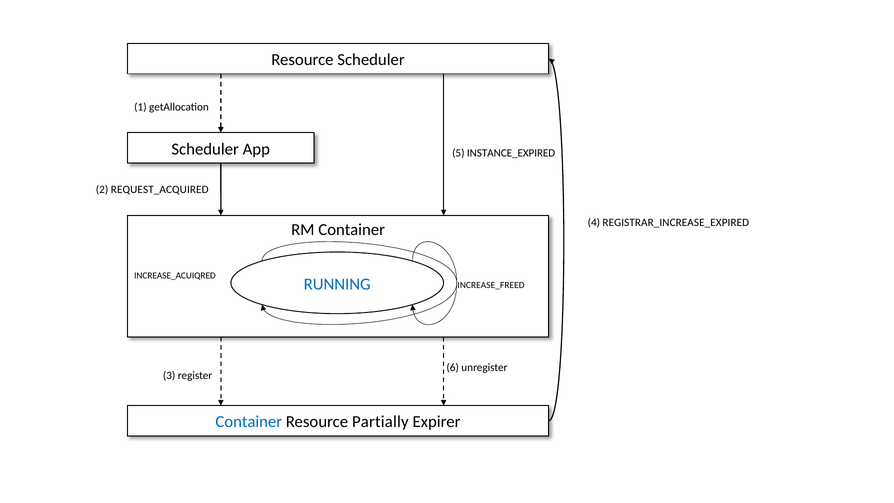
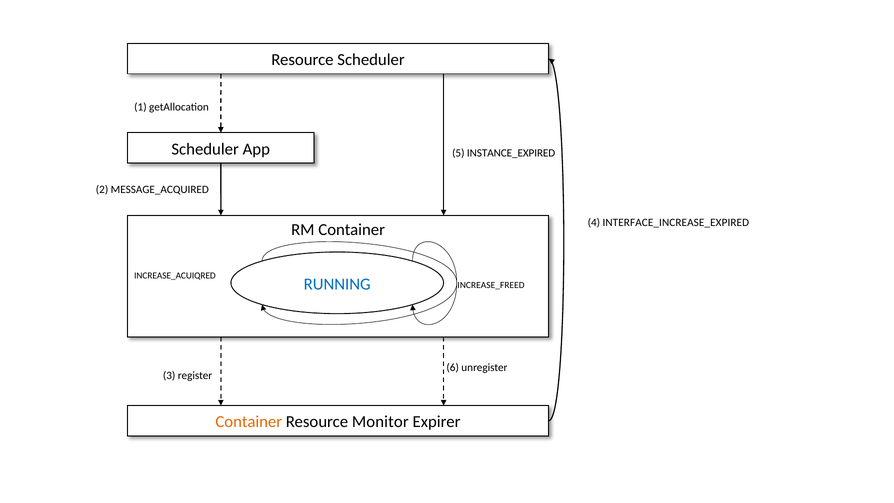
REQUEST_ACQUIRED: REQUEST_ACQUIRED -> MESSAGE_ACQUIRED
REGISTRAR_INCREASE_EXPIRED: REGISTRAR_INCREASE_EXPIRED -> INTERFACE_INCREASE_EXPIRED
Container at (249, 422) colour: blue -> orange
Partially: Partially -> Monitor
